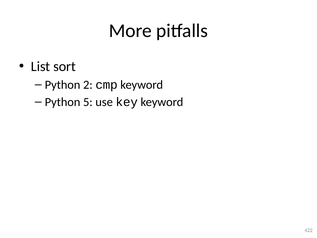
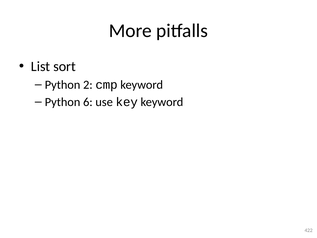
5: 5 -> 6
